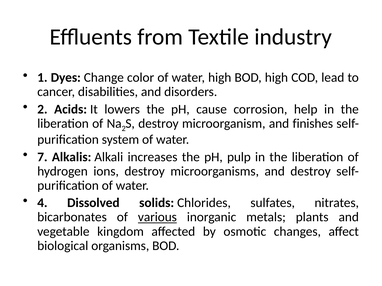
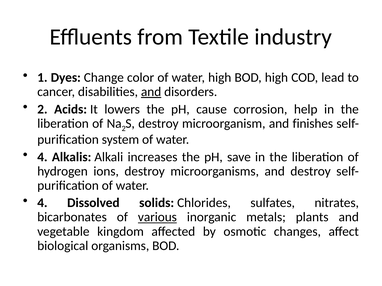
and at (151, 92) underline: none -> present
7 at (42, 157): 7 -> 4
pulp: pulp -> save
